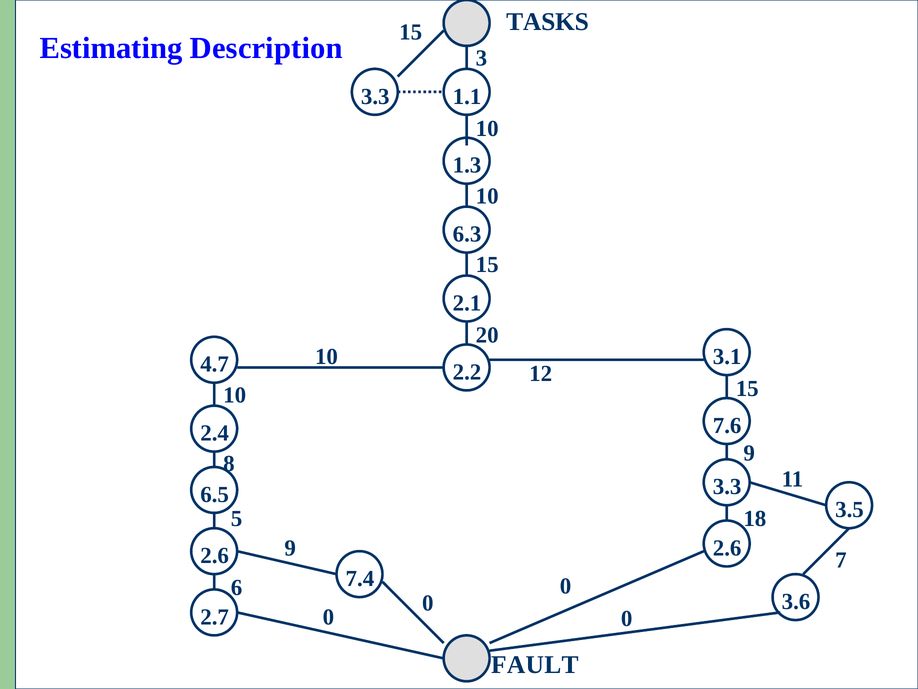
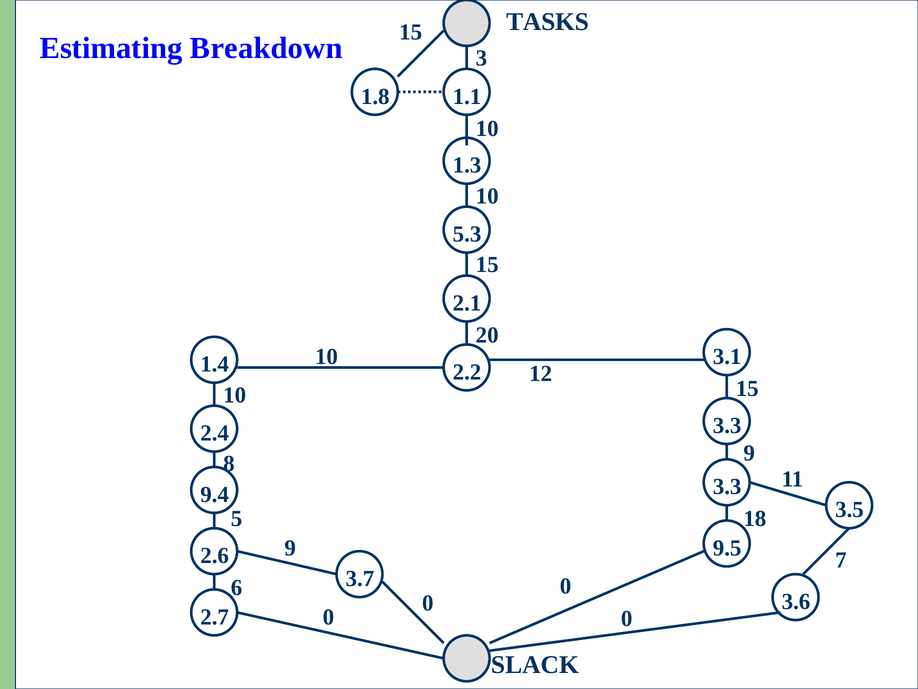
Description: Description -> Breakdown
3.3 at (375, 96): 3.3 -> 1.8
6.3: 6.3 -> 5.3
4.7: 4.7 -> 1.4
7.6 at (727, 425): 7.6 -> 3.3
6.5: 6.5 -> 9.4
2.6 at (727, 548): 2.6 -> 9.5
7.4: 7.4 -> 3.7
FAULT: FAULT -> SLACK
